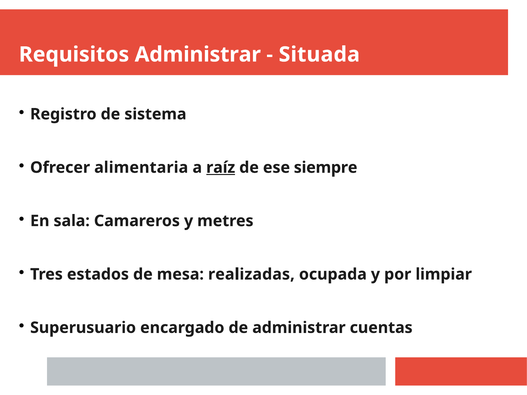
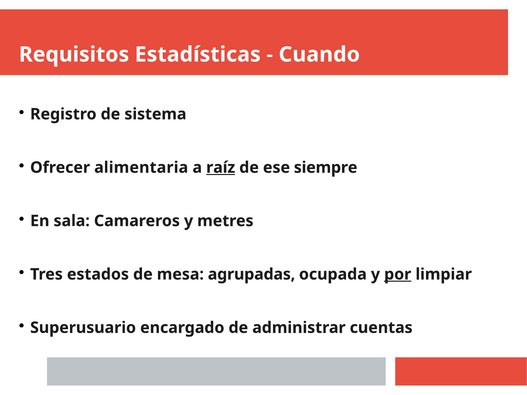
Requisitos Administrar: Administrar -> Estadísticas
Situada: Situada -> Cuando
realizadas: realizadas -> agrupadas
por underline: none -> present
